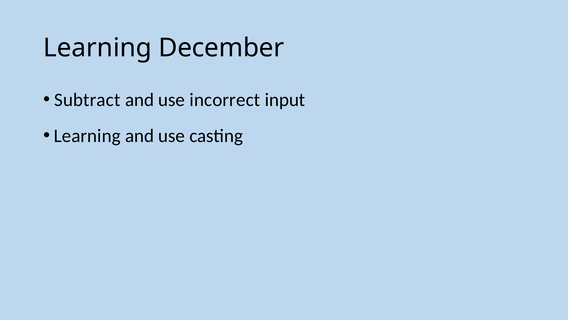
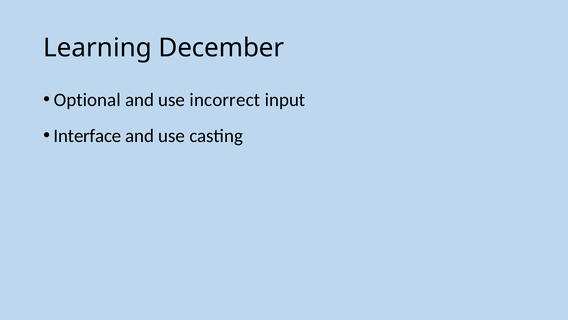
Subtract: Subtract -> Optional
Learning at (87, 136): Learning -> Interface
